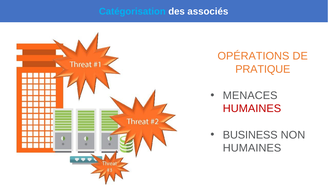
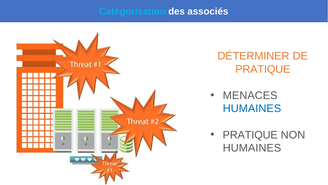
OPÉRATIONS: OPÉRATIONS -> DÉTERMINER
HUMAINES at (252, 108) colour: red -> blue
BUSINESS at (250, 135): BUSINESS -> PRATIQUE
